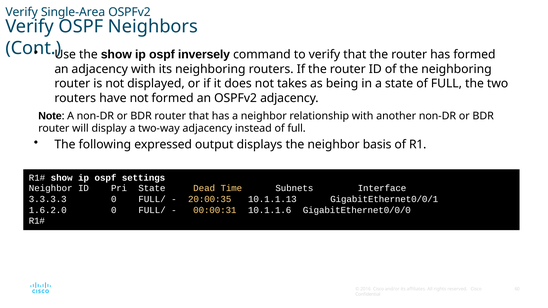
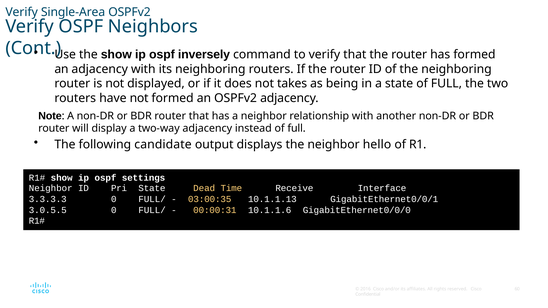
expressed: expressed -> candidate
basis: basis -> hello
Subnets: Subnets -> Receive
20:00:35: 20:00:35 -> 03:00:35
1.6.2.0: 1.6.2.0 -> 3.0.5.5
